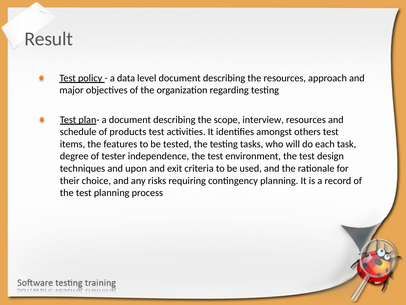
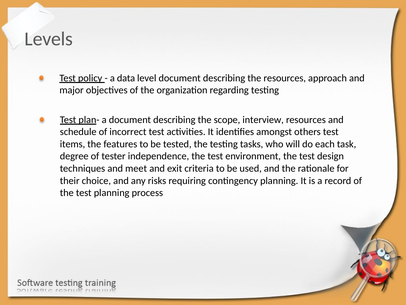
Result: Result -> Levels
products: products -> incorrect
upon: upon -> meet
